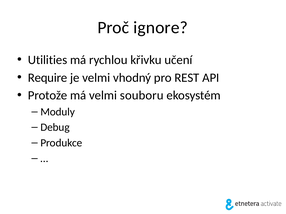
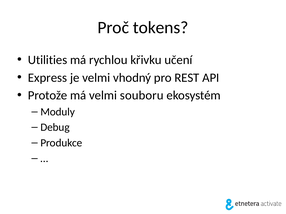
ignore: ignore -> tokens
Require: Require -> Express
